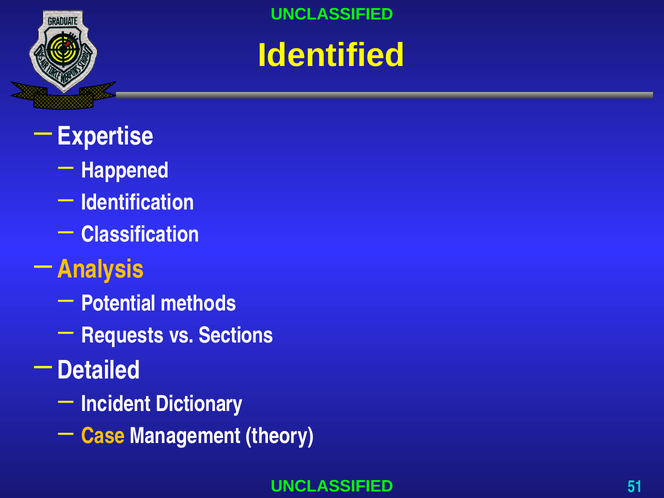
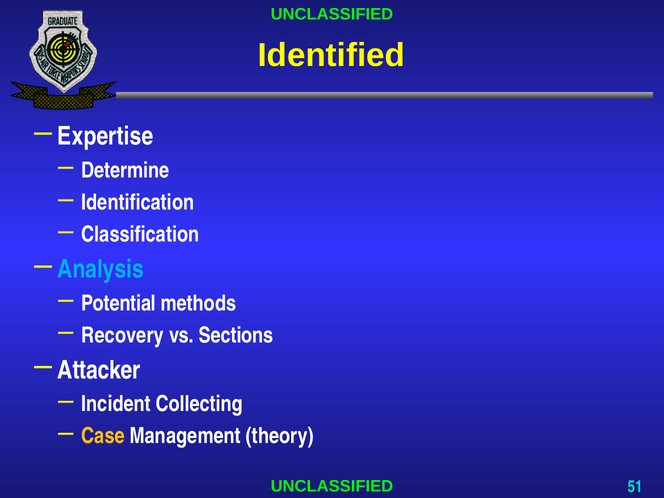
Happened: Happened -> Determine
Analysis colour: yellow -> light blue
Requests: Requests -> Recovery
Detailed: Detailed -> Attacker
Dictionary: Dictionary -> Collecting
